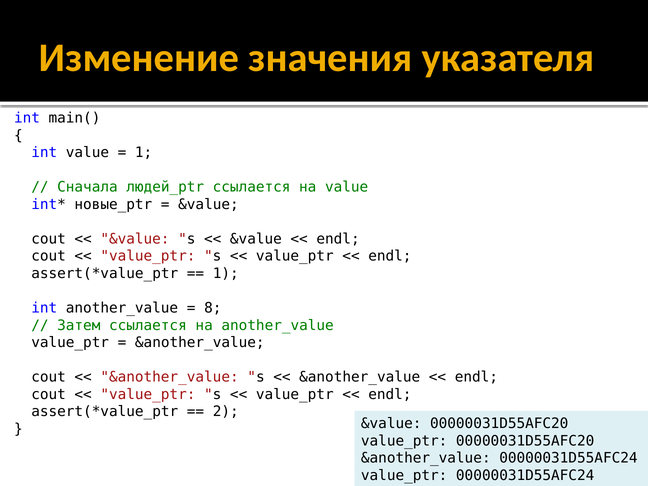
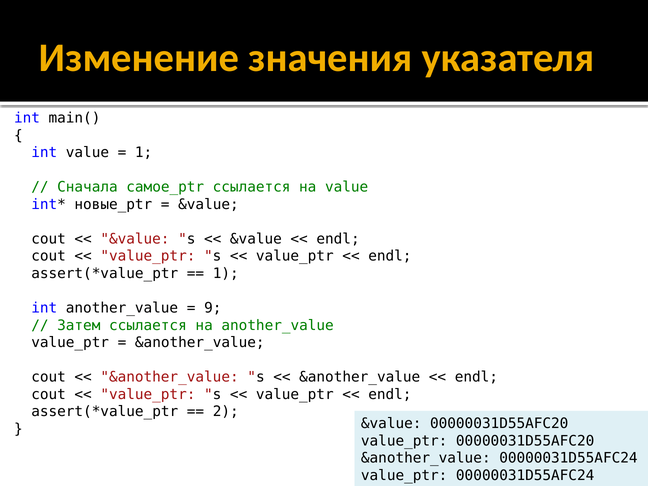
людей_ptr: людей_ptr -> самое_ptr
8: 8 -> 9
